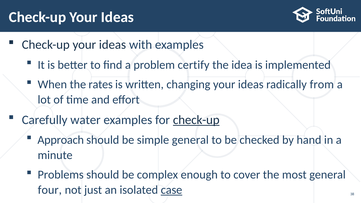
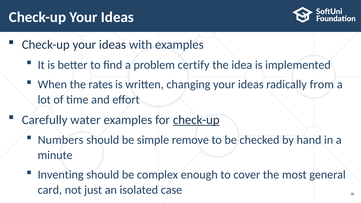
Approach: Approach -> Numbers
simple general: general -> remove
Problems: Problems -> Inventing
four: four -> card
case underline: present -> none
